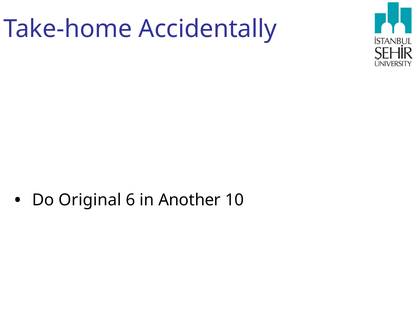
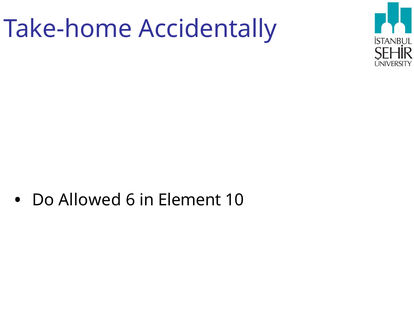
Original: Original -> Allowed
Another: Another -> Element
